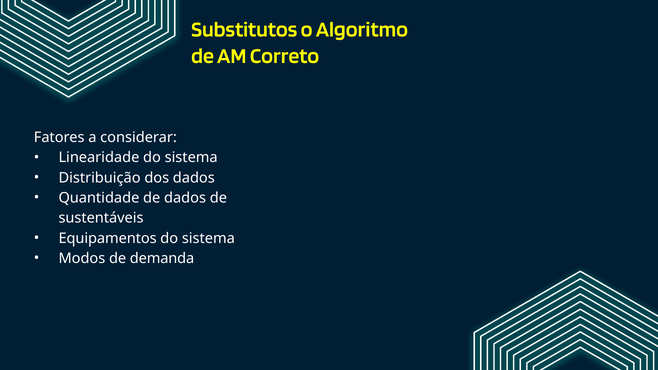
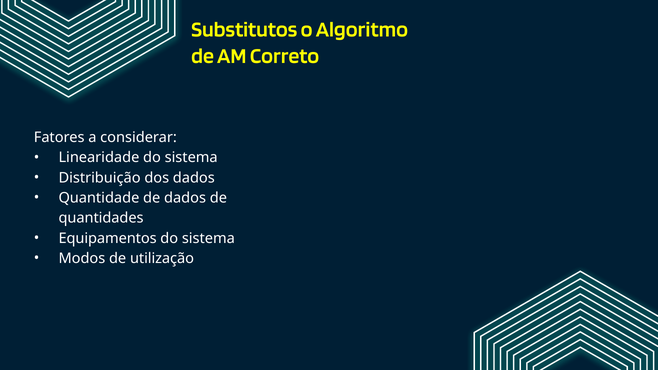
sustentáveis: sustentáveis -> quantidades
demanda: demanda -> utilização
